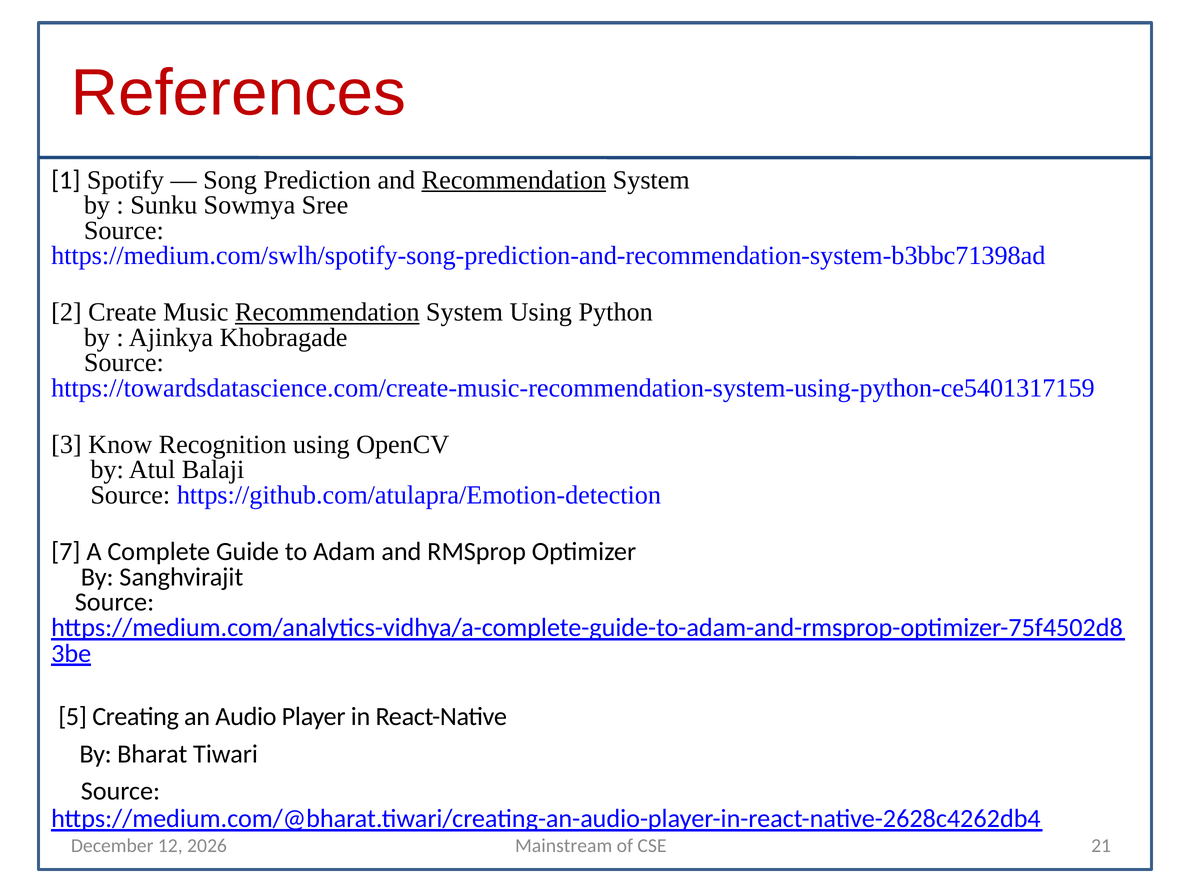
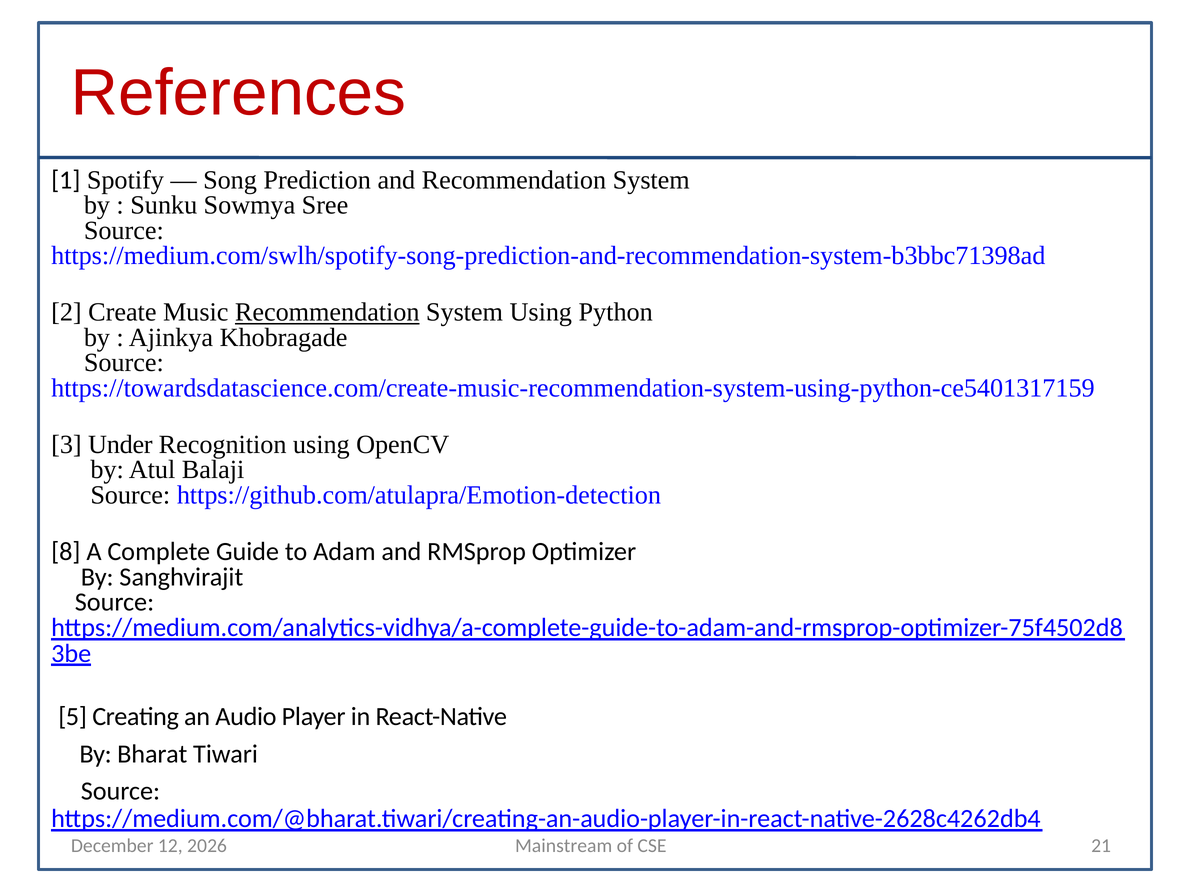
Recommendation at (514, 180) underline: present -> none
Know: Know -> Under
7: 7 -> 8
